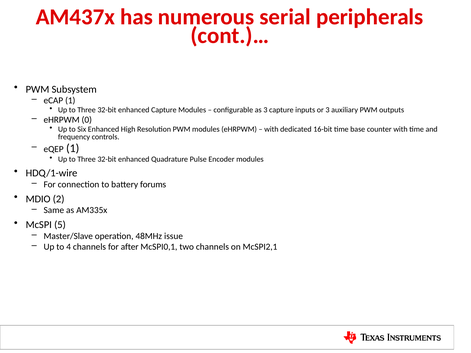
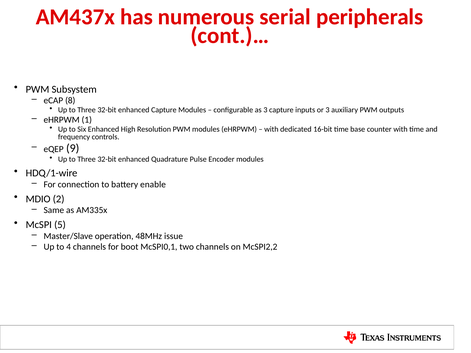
eCAP 1: 1 -> 8
0: 0 -> 1
eQEP 1: 1 -> 9
forums: forums -> enable
after: after -> boot
McSPI2,1: McSPI2,1 -> McSPI2,2
